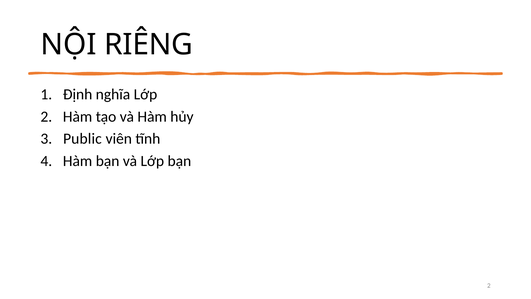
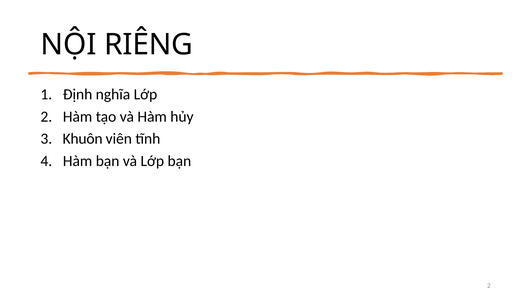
Public: Public -> Khuôn
